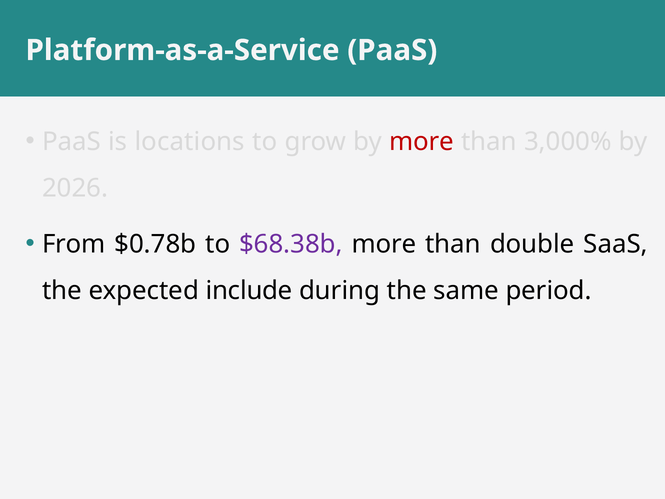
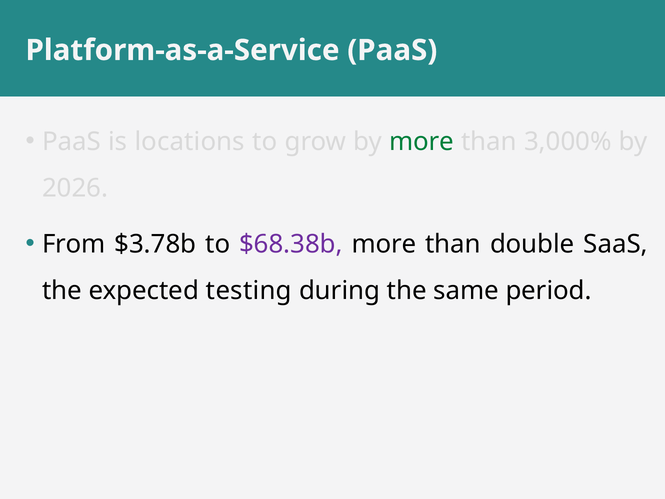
more at (422, 142) colour: red -> green
$0.78b: $0.78b -> $3.78b
include: include -> testing
